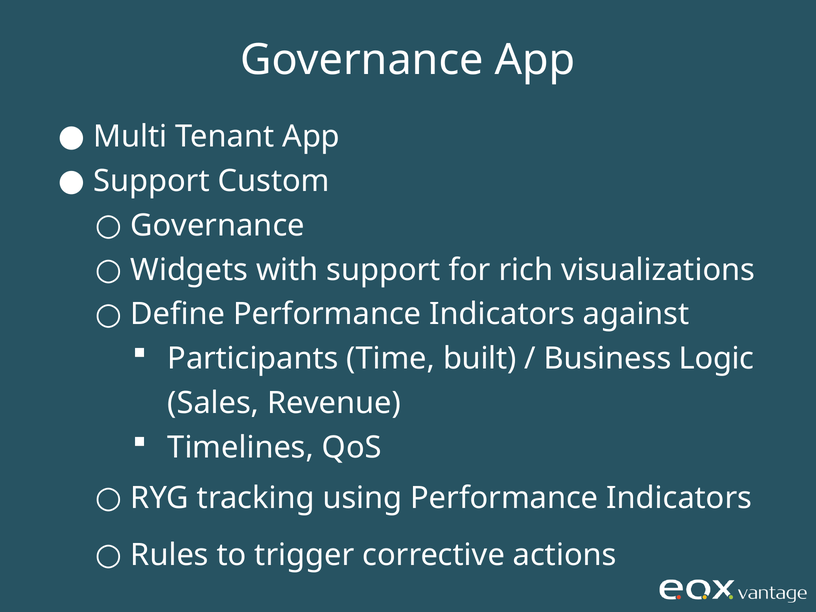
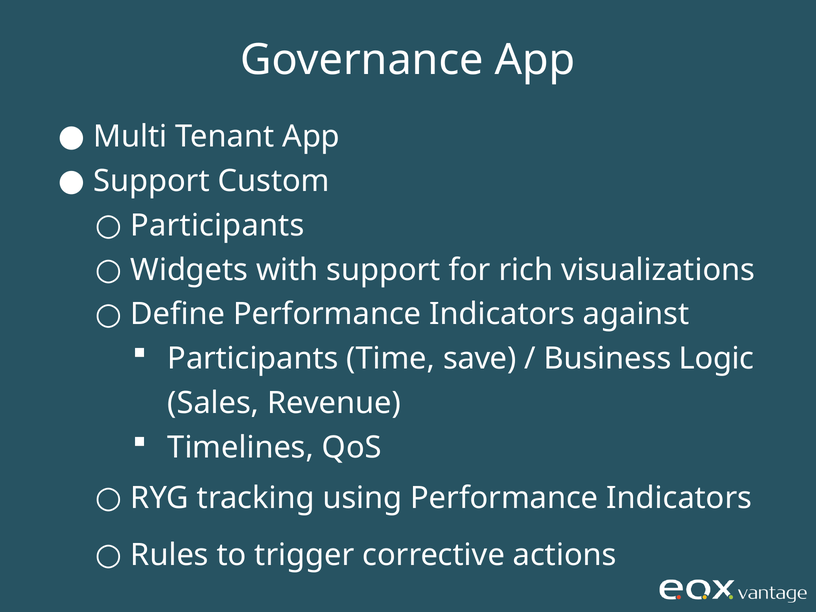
Governance at (218, 225): Governance -> Participants
built: built -> save
